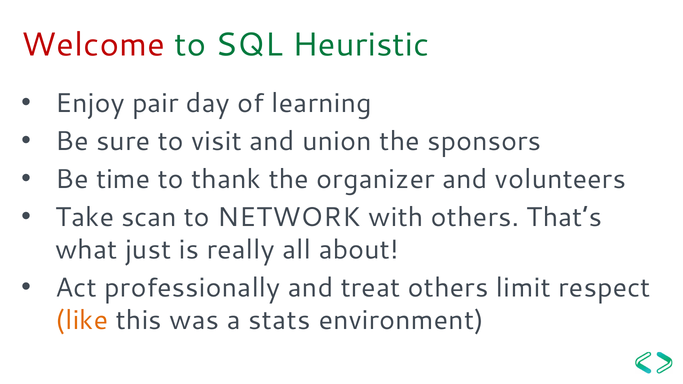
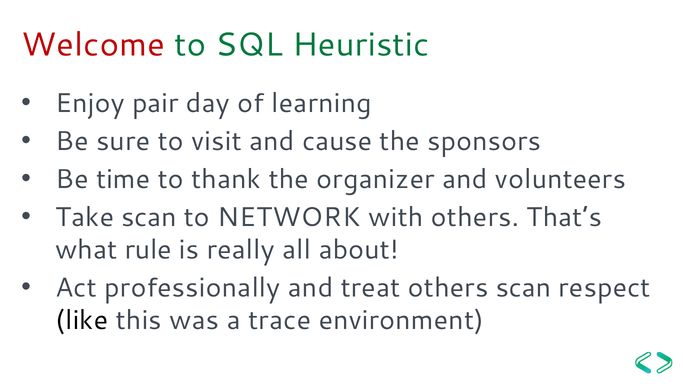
union: union -> cause
just: just -> rule
others limit: limit -> scan
like colour: orange -> black
stats: stats -> trace
